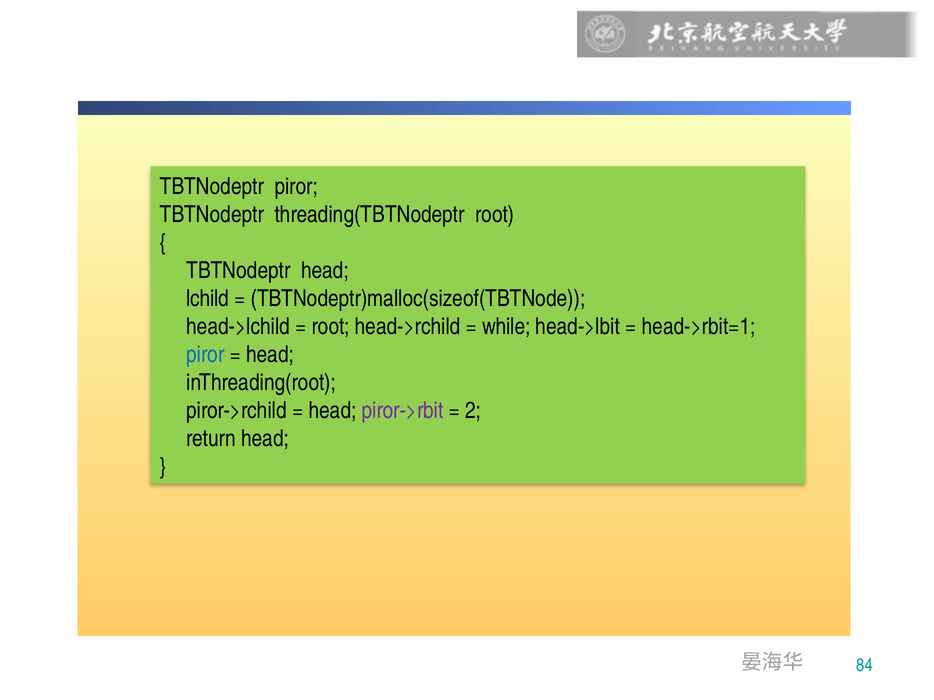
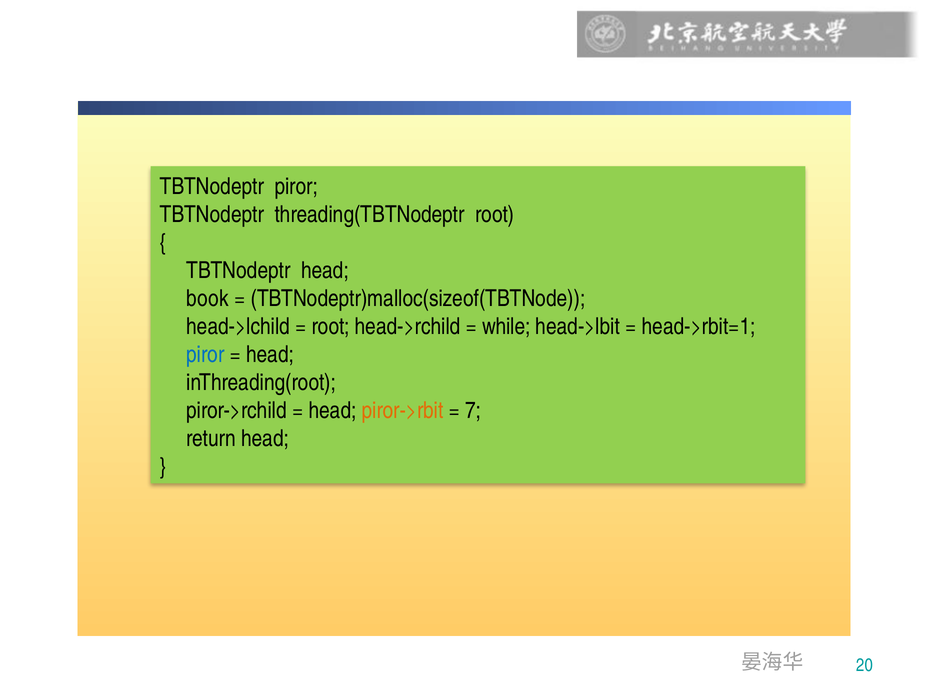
lchild: lchild -> book
piror->rbit colour: purple -> orange
2: 2 -> 7
84: 84 -> 20
